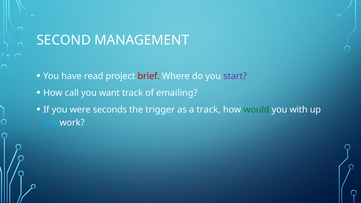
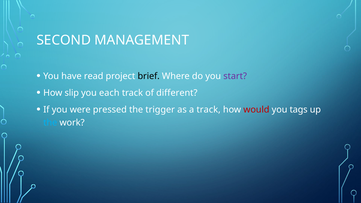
brief colour: red -> black
call: call -> slip
want: want -> each
emailing: emailing -> different
seconds: seconds -> pressed
would colour: green -> red
with: with -> tags
